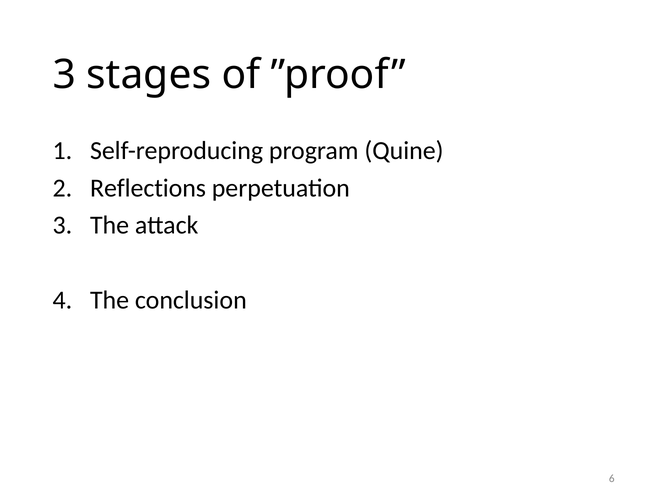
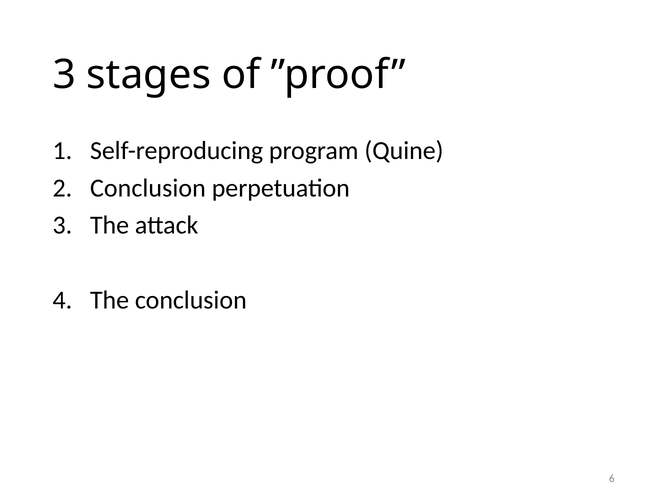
Reflections at (148, 188): Reflections -> Conclusion
